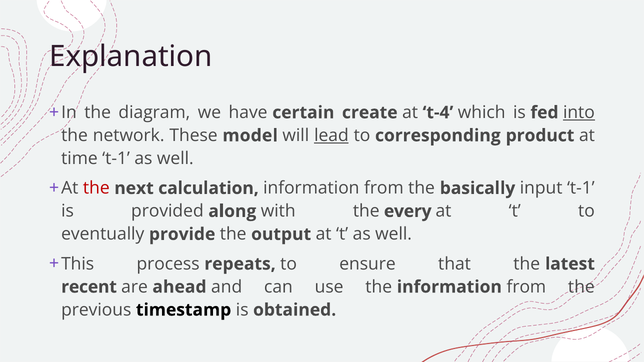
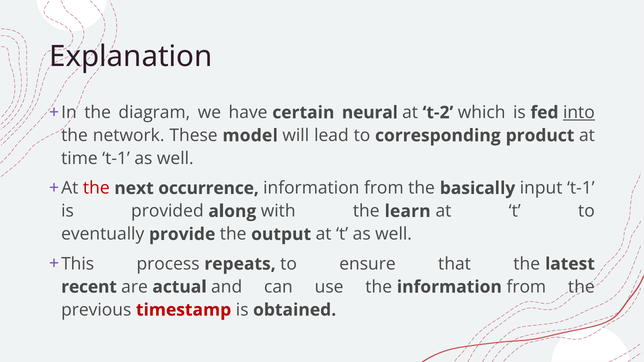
create: create -> neural
t-4: t-4 -> t-2
lead underline: present -> none
calculation: calculation -> occurrence
every: every -> learn
ahead: ahead -> actual
timestamp colour: black -> red
